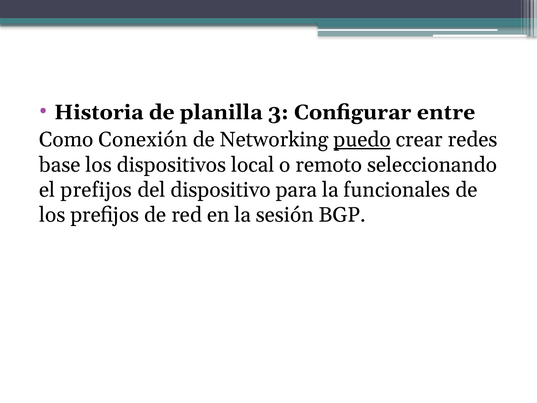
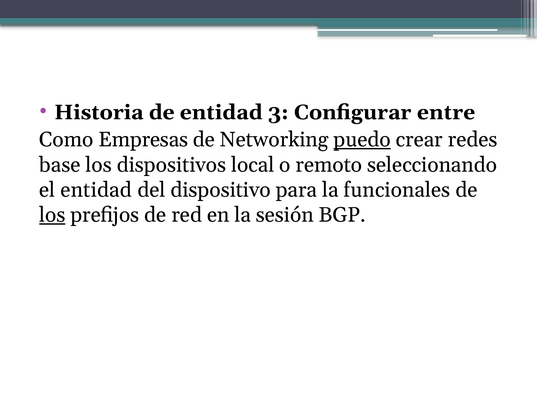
de planilla: planilla -> entidad
Conexión: Conexión -> Empresas
el prefijos: prefijos -> entidad
los at (52, 215) underline: none -> present
